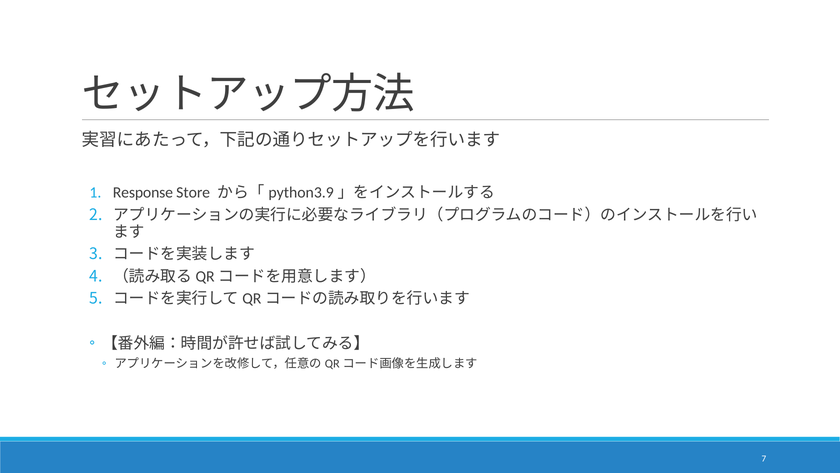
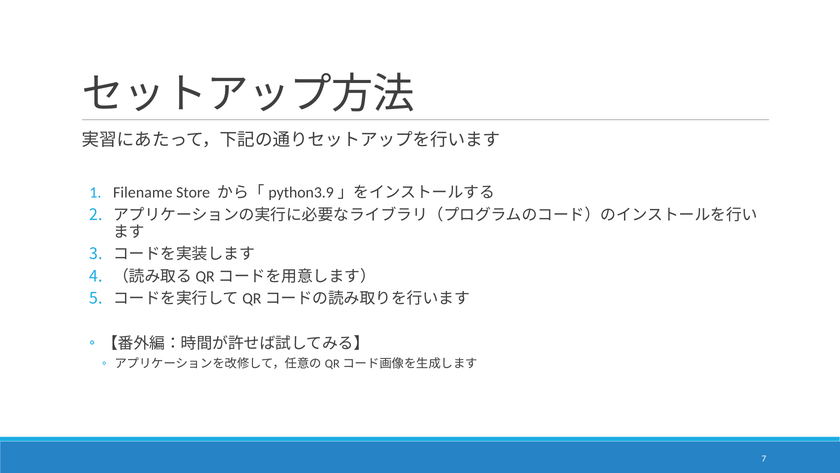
Response: Response -> Filename
